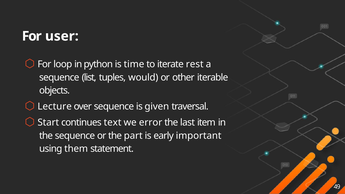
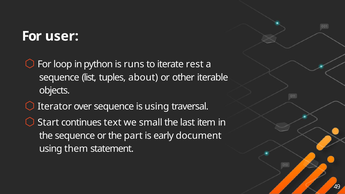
time: time -> runs
would: would -> about
Lecture: Lecture -> Iterator
is given: given -> using
error: error -> small
important: important -> document
